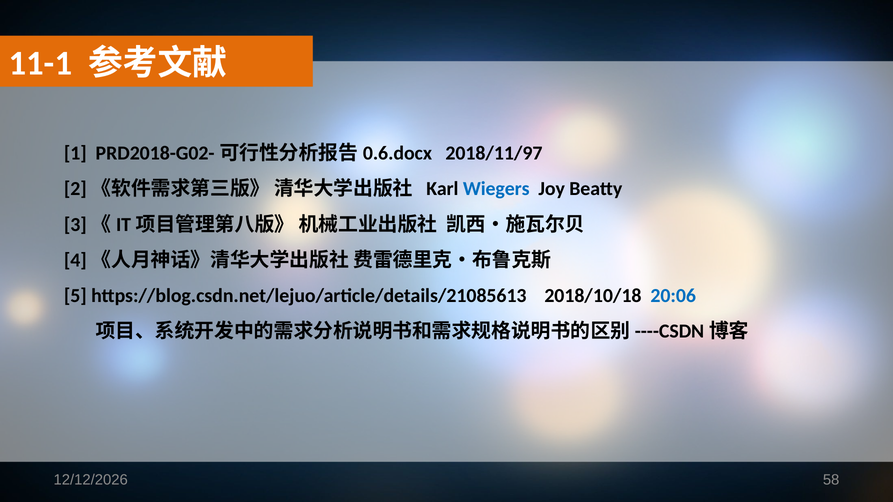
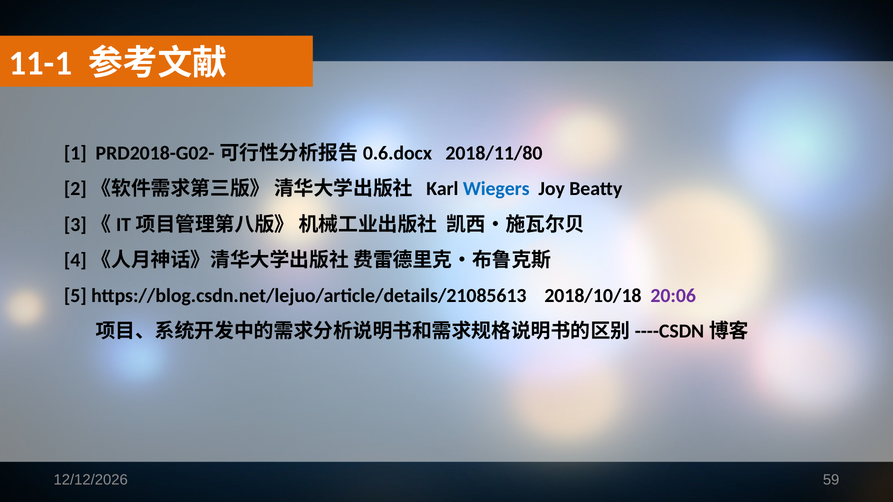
2018/11/97: 2018/11/97 -> 2018/11/80
20:06 colour: blue -> purple
58: 58 -> 59
